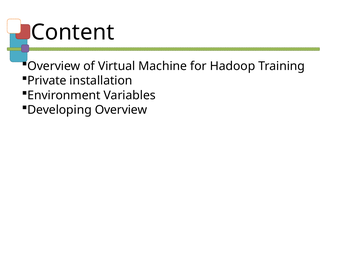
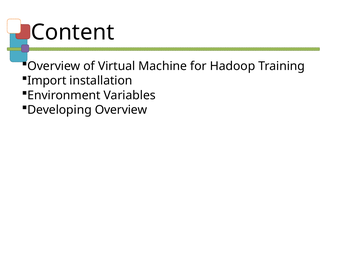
Private: Private -> Import
